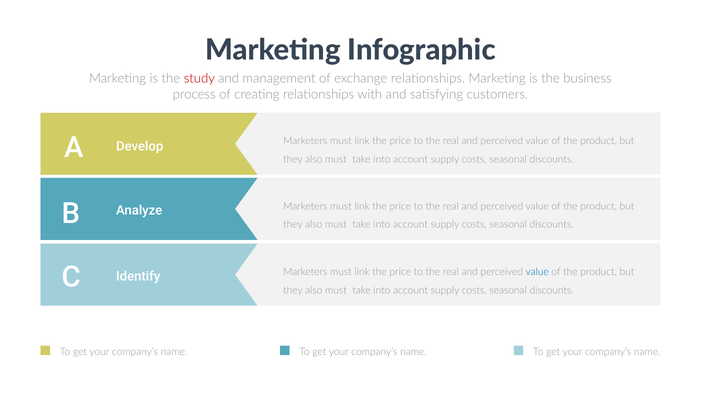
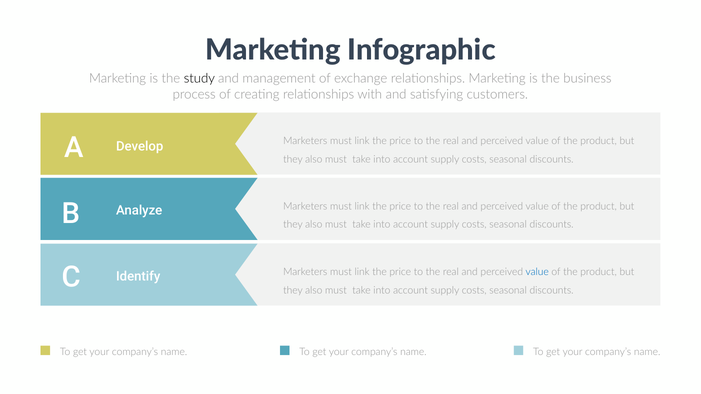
study colour: red -> black
